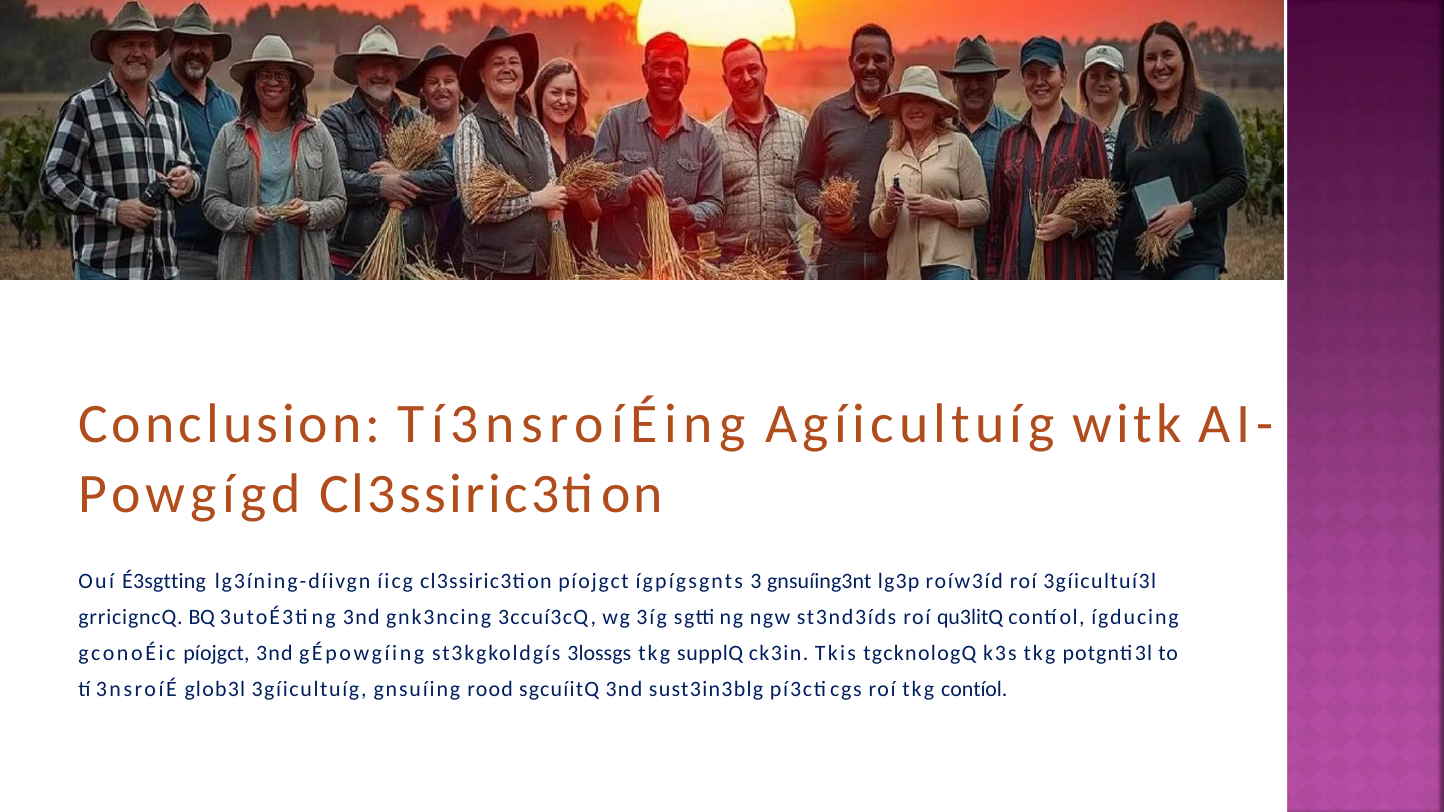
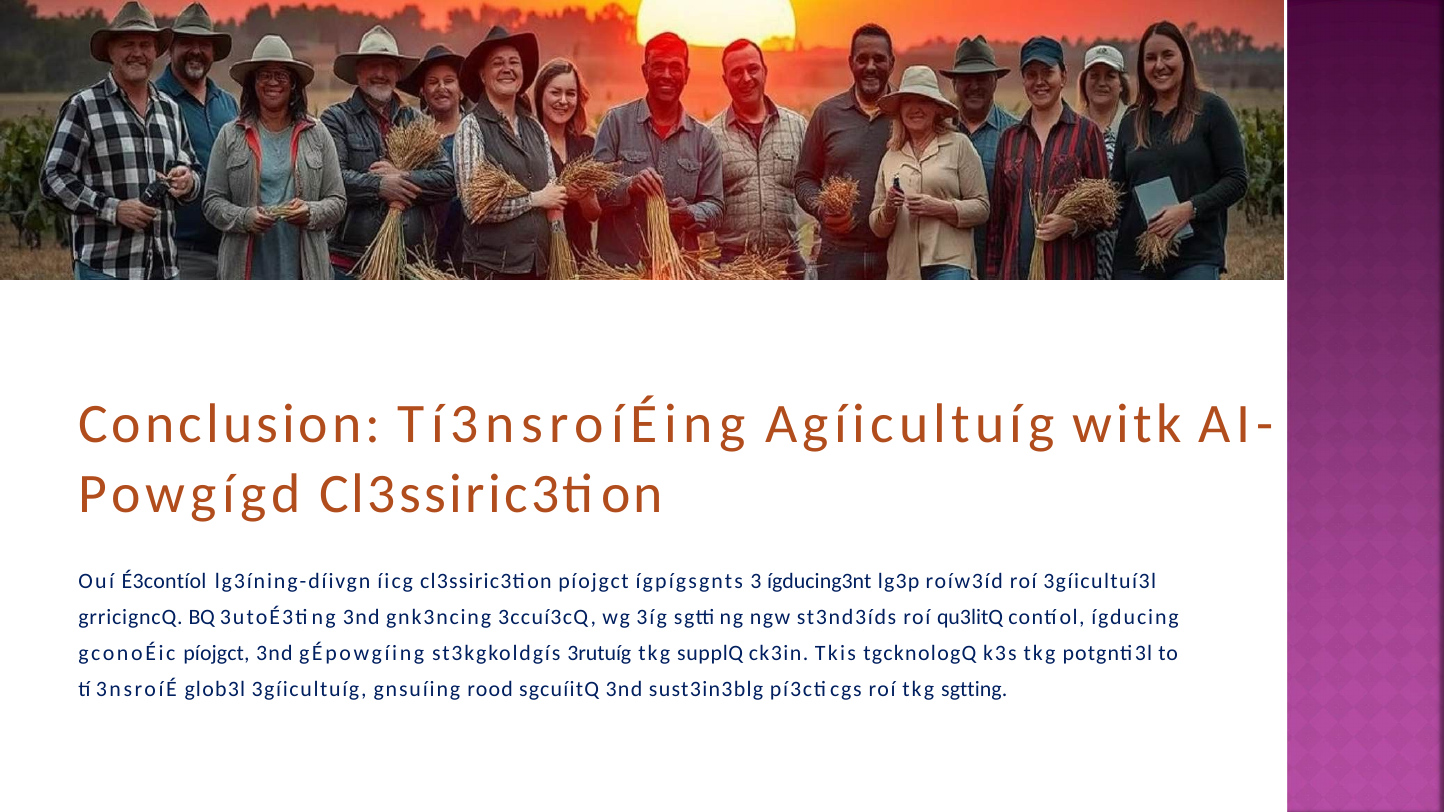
É3sgtting: É3sgtting -> É3contíol
gnsuíing3nt: gnsuíing3nt -> ígducing3nt
3lossgs: 3lossgs -> 3rutuíg
tkg contíol: contíol -> sgtting
